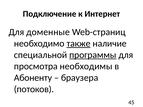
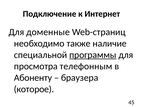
также underline: present -> none
необходимы: необходимы -> телефонным
потоков: потоков -> которое
